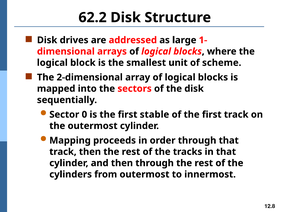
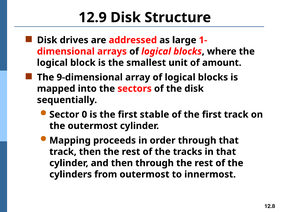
62.2: 62.2 -> 12.9
scheme: scheme -> amount
2-dimensional: 2-dimensional -> 9-dimensional
